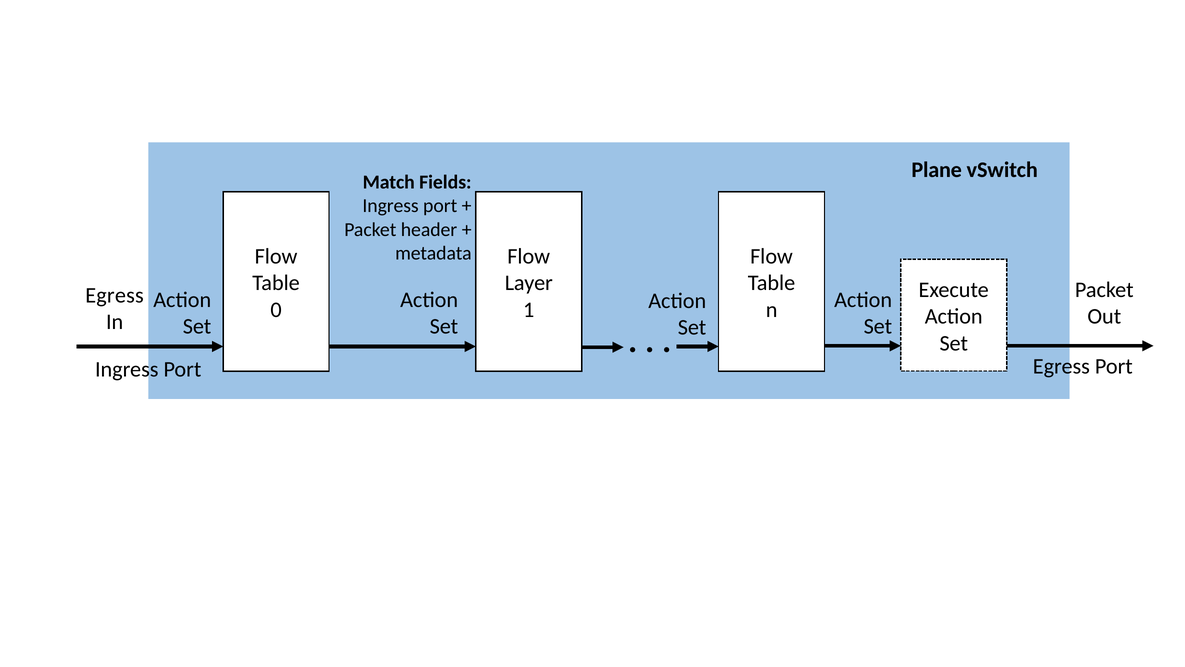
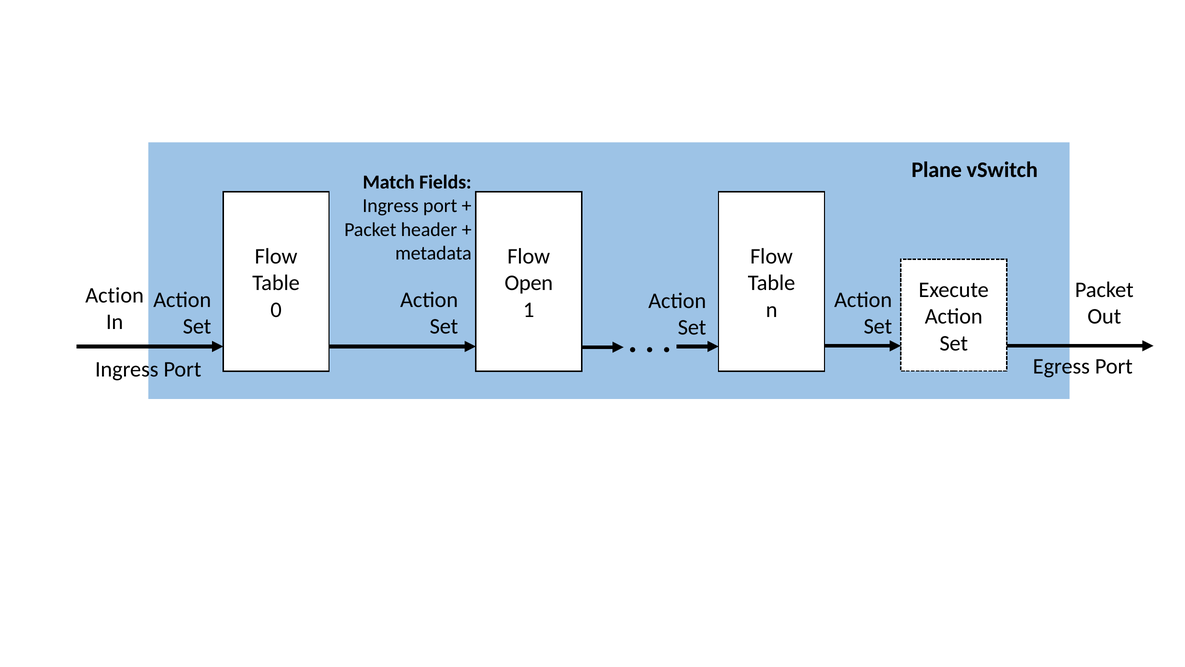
Layer: Layer -> Open
Egress at (115, 295): Egress -> Action
